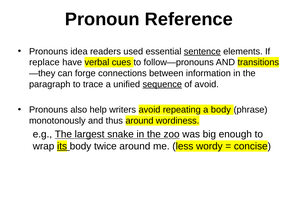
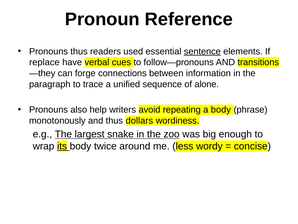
Pronouns idea: idea -> thus
sequence underline: present -> none
of avoid: avoid -> alone
thus around: around -> dollars
